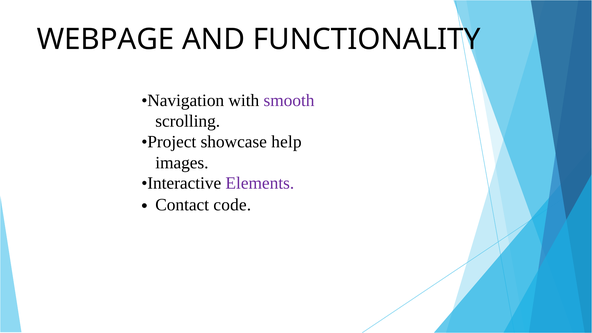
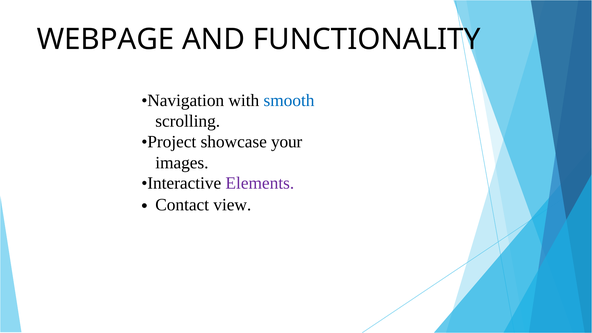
smooth colour: purple -> blue
help: help -> your
code: code -> view
